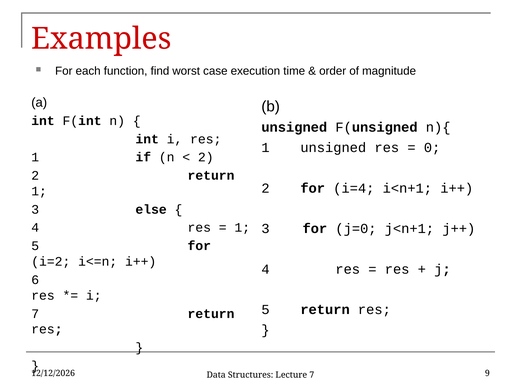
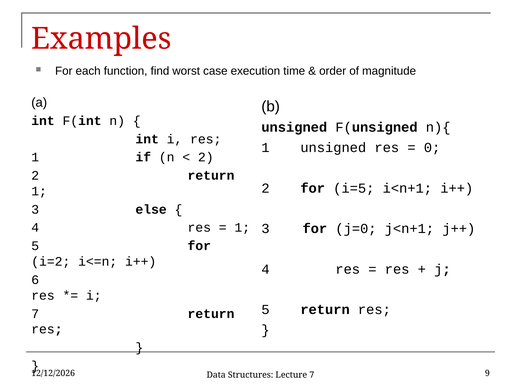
i=4: i=4 -> i=5
